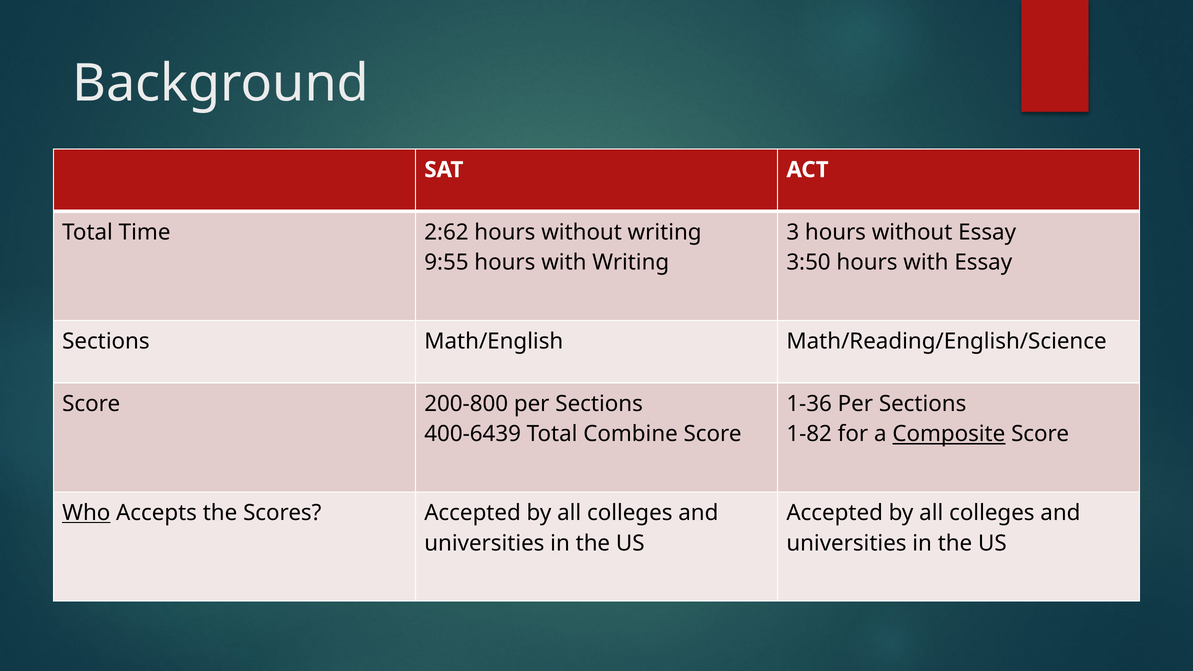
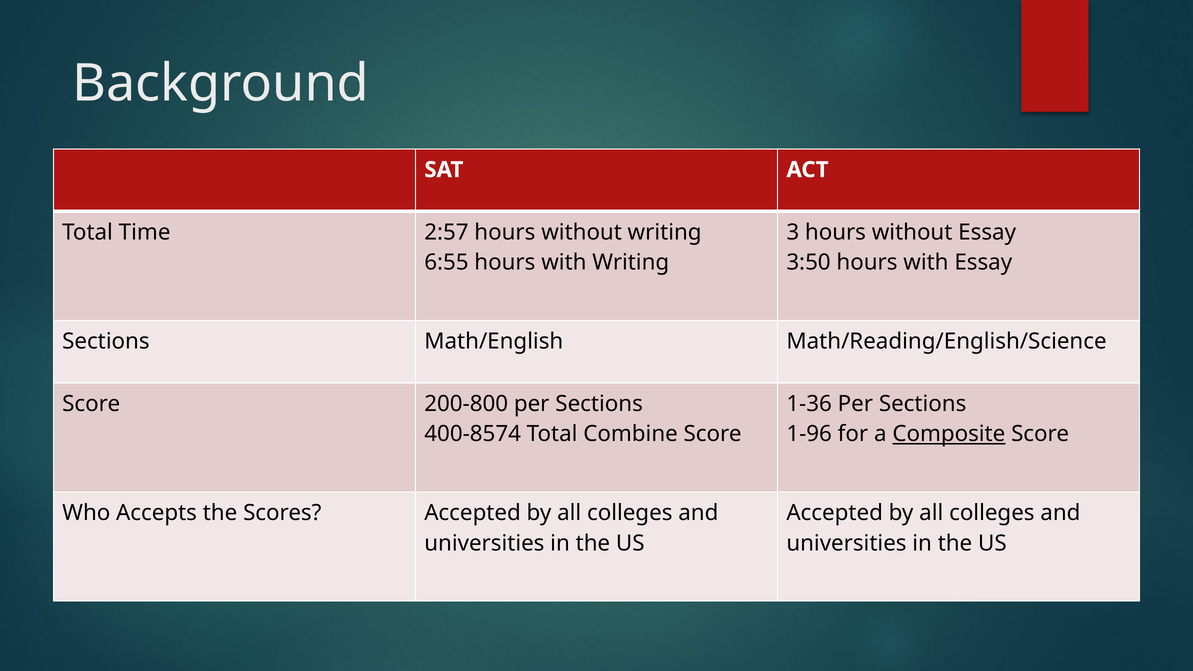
2:62: 2:62 -> 2:57
9:55: 9:55 -> 6:55
400-6439: 400-6439 -> 400-8574
1-82: 1-82 -> 1-96
Who underline: present -> none
